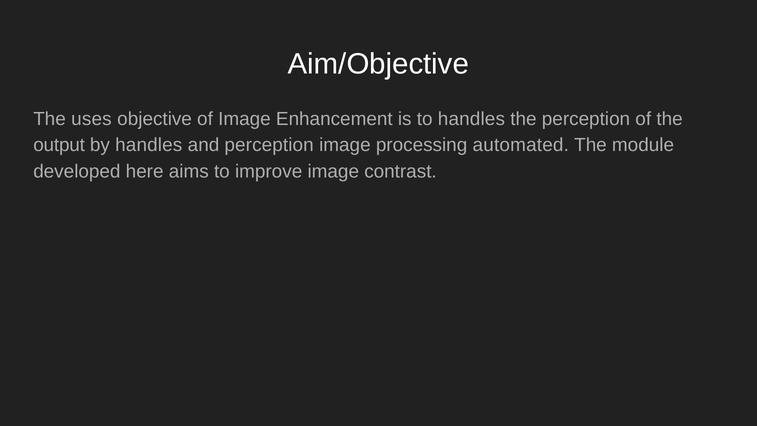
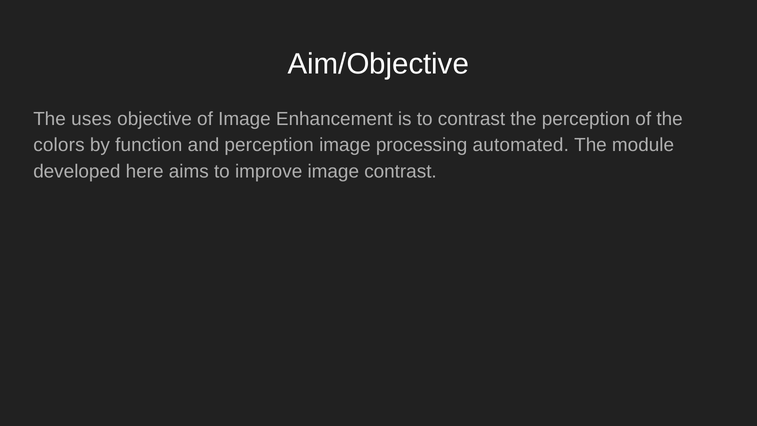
to handles: handles -> contrast
output: output -> colors
by handles: handles -> function
